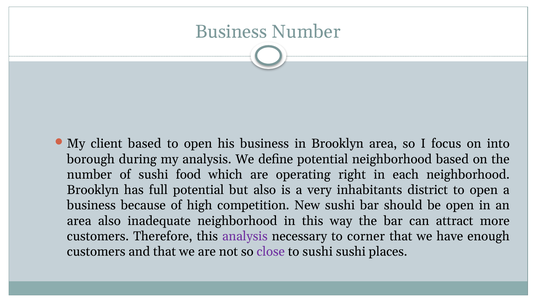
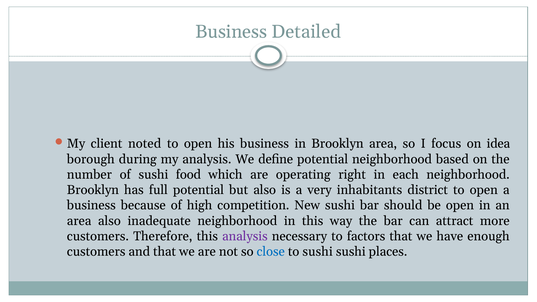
Business Number: Number -> Detailed
client based: based -> noted
into: into -> idea
corner: corner -> factors
close colour: purple -> blue
